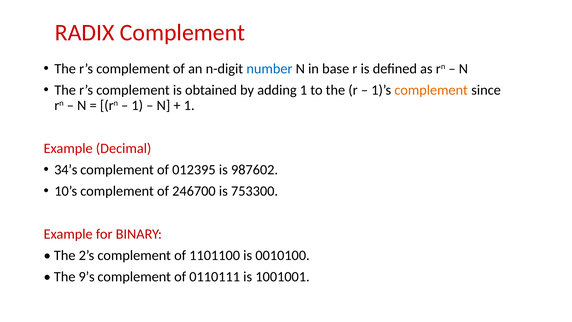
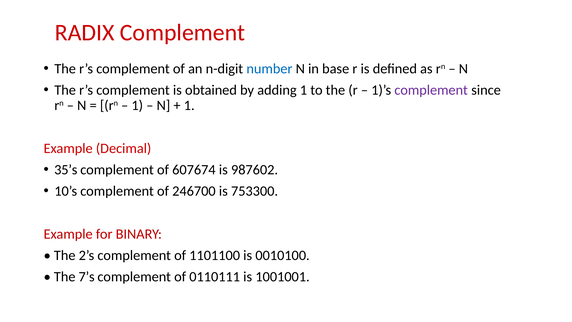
complement at (431, 90) colour: orange -> purple
34’s: 34’s -> 35’s
012395: 012395 -> 607674
9’s: 9’s -> 7’s
